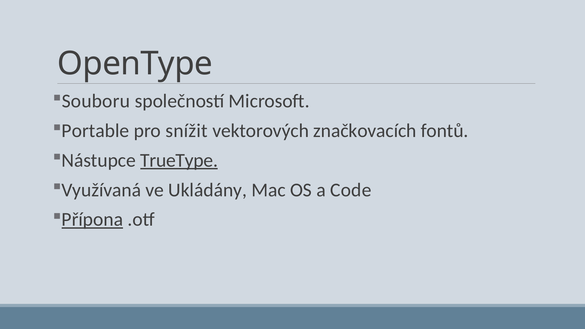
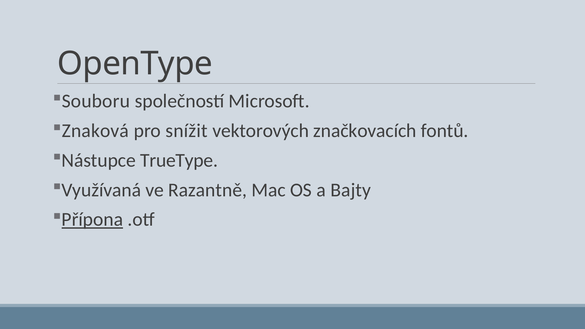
Portable: Portable -> Znaková
TrueType underline: present -> none
Ukládány: Ukládány -> Razantně
Code: Code -> Bajty
